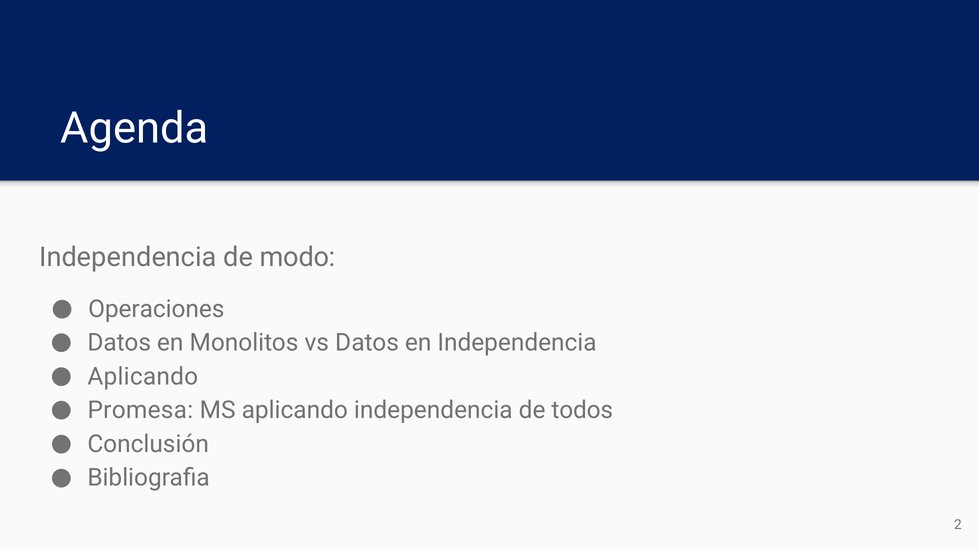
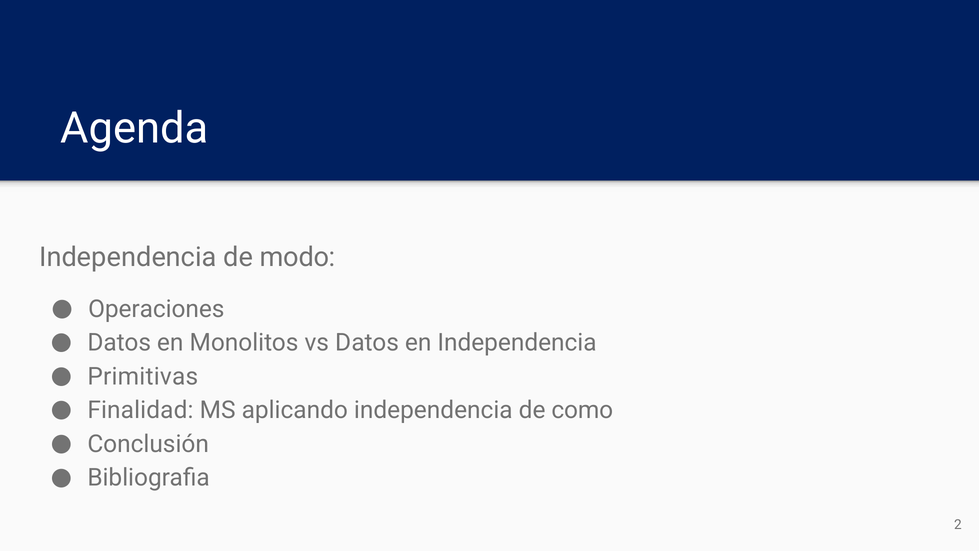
Aplicando at (143, 376): Aplicando -> Primitivas
Promesa: Promesa -> Finalidad
todos: todos -> como
